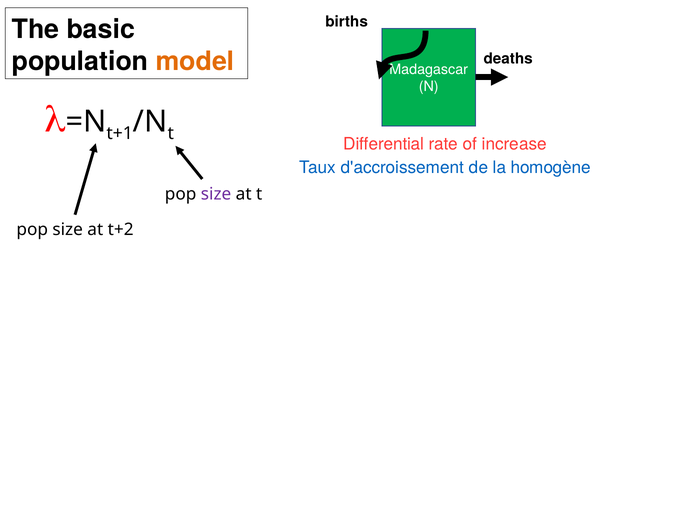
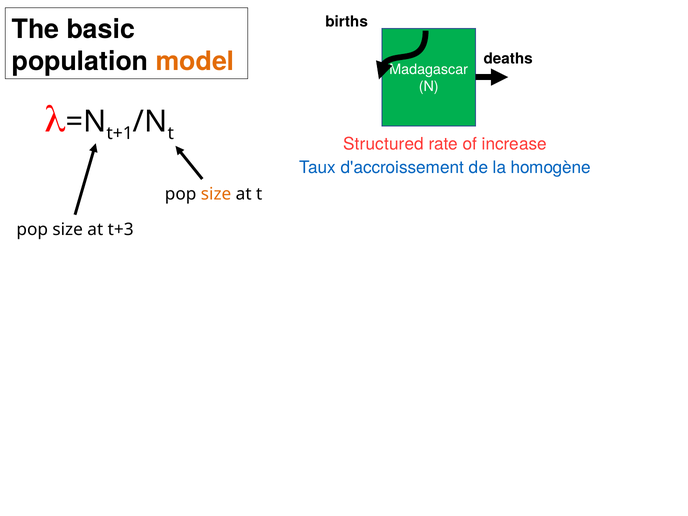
Differential: Differential -> Structured
size at (216, 194) colour: purple -> orange
t+2: t+2 -> t+3
